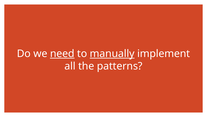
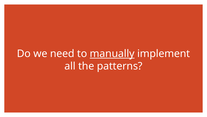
need underline: present -> none
